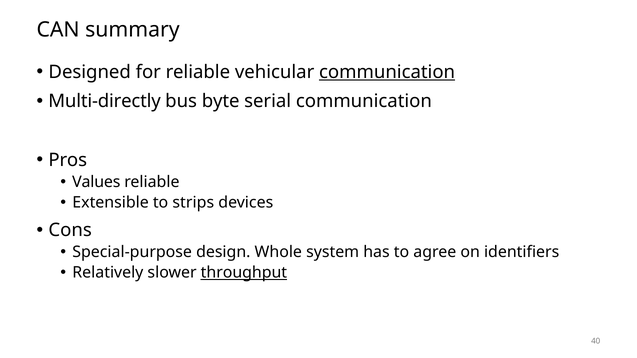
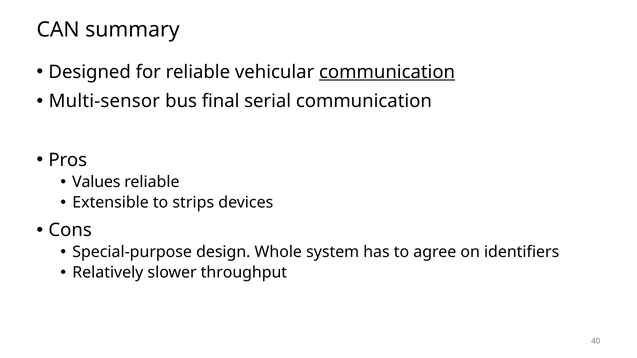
Multi-directly: Multi-directly -> Multi-sensor
byte: byte -> final
throughput underline: present -> none
